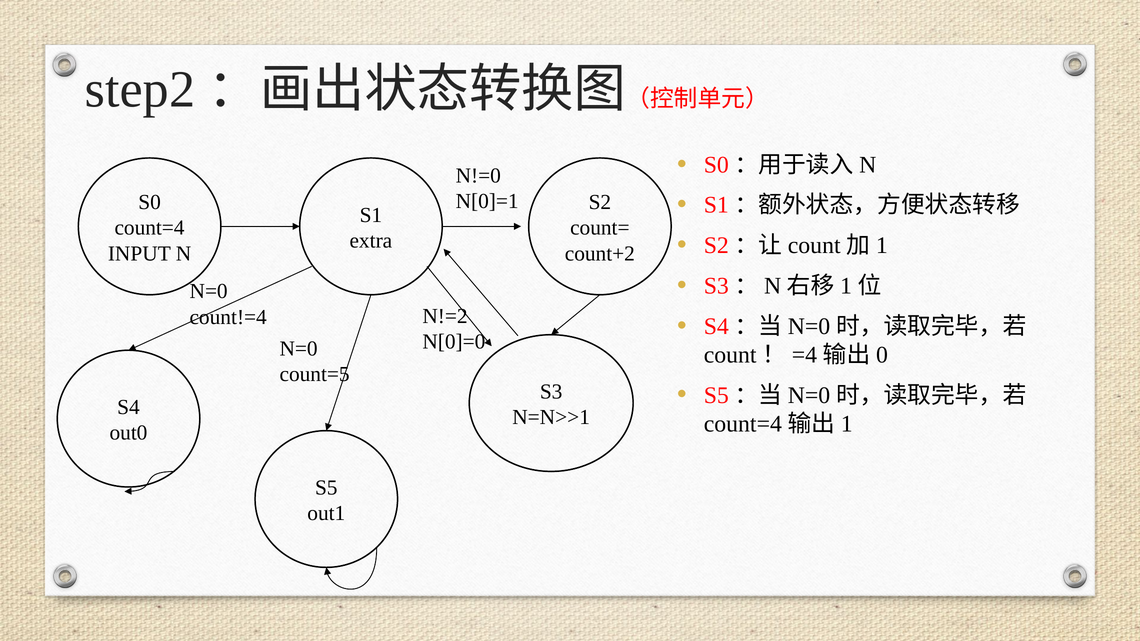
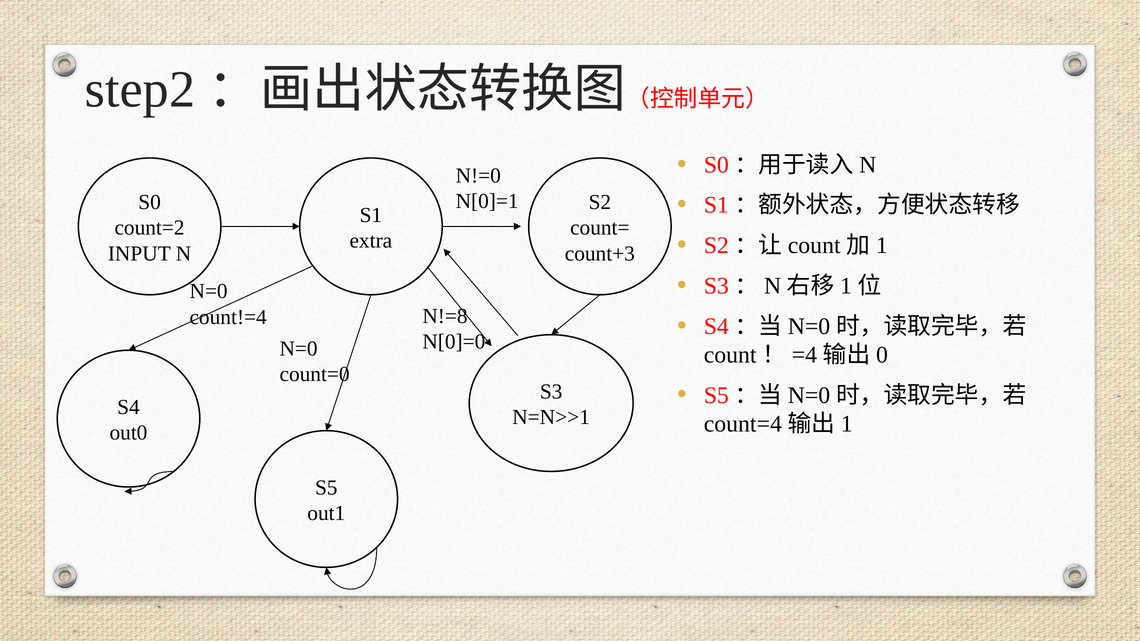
count=4: count=4 -> count=2
count+2: count+2 -> count+3
N!=2: N!=2 -> N!=8
count=5: count=5 -> count=0
